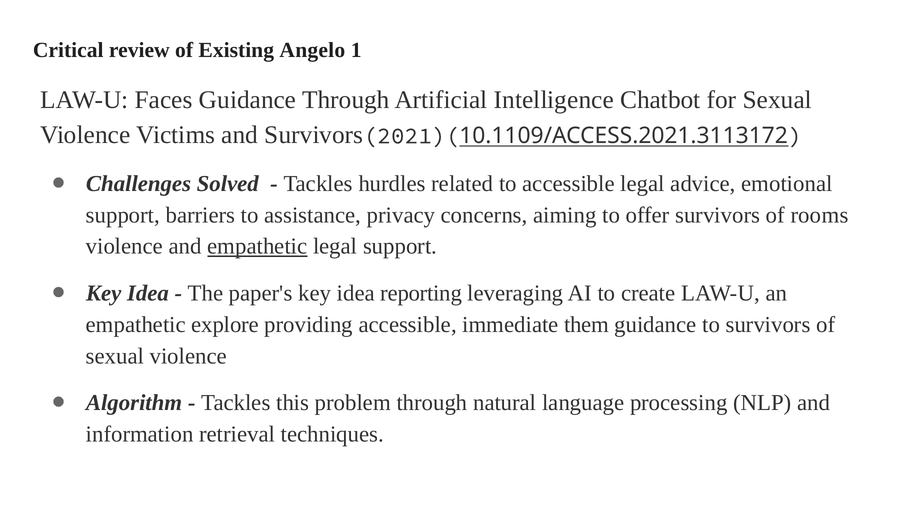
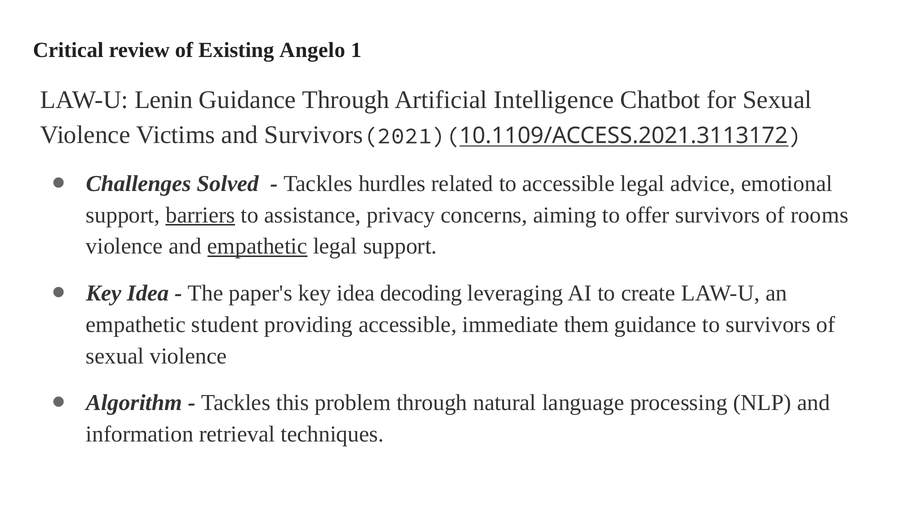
Faces: Faces -> Lenin
barriers underline: none -> present
reporting: reporting -> decoding
explore: explore -> student
